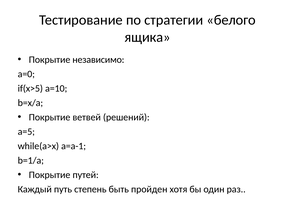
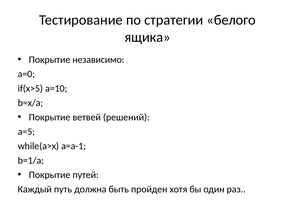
степень: степень -> должна
